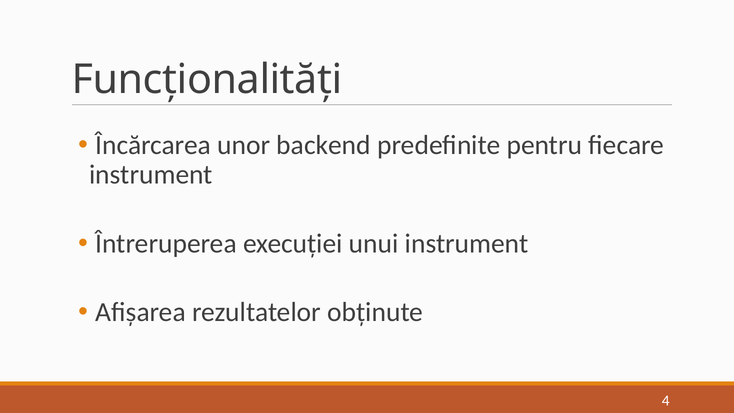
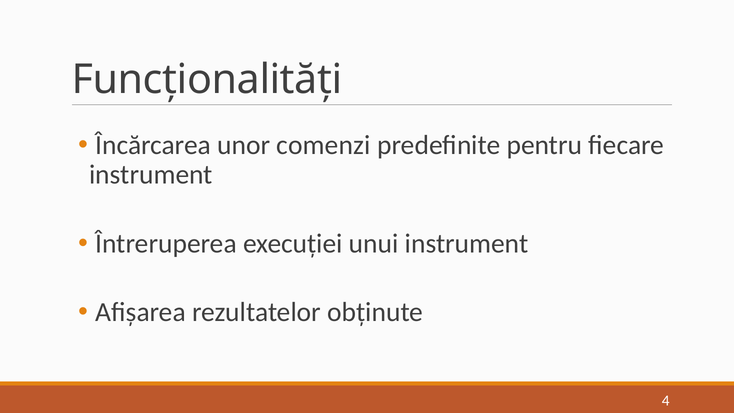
backend: backend -> comenzi
